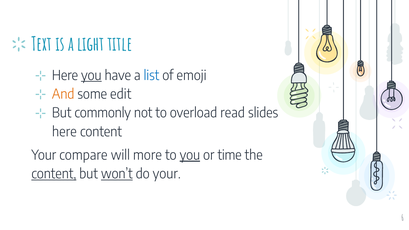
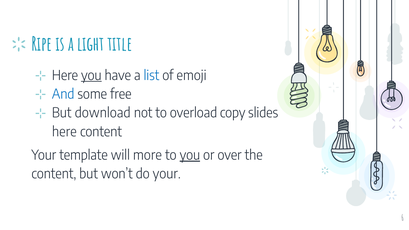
Text: Text -> Ripe
And colour: orange -> blue
edit: edit -> free
commonly: commonly -> download
read: read -> copy
compare: compare -> template
time: time -> over
content at (54, 174) underline: present -> none
won’t underline: present -> none
